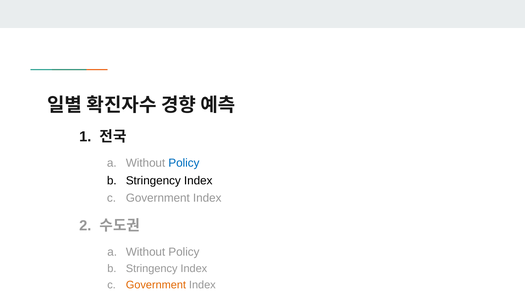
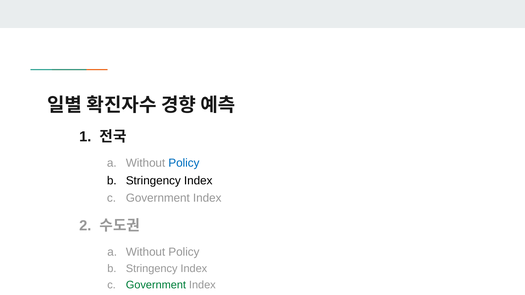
Government at (156, 285) colour: orange -> green
